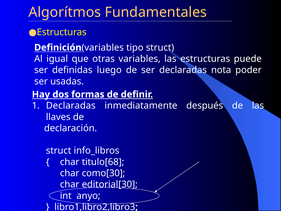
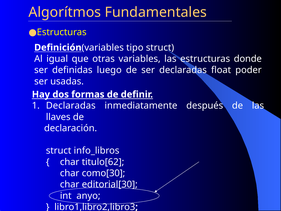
puede: puede -> donde
nota: nota -> float
titulo[68: titulo[68 -> titulo[62
